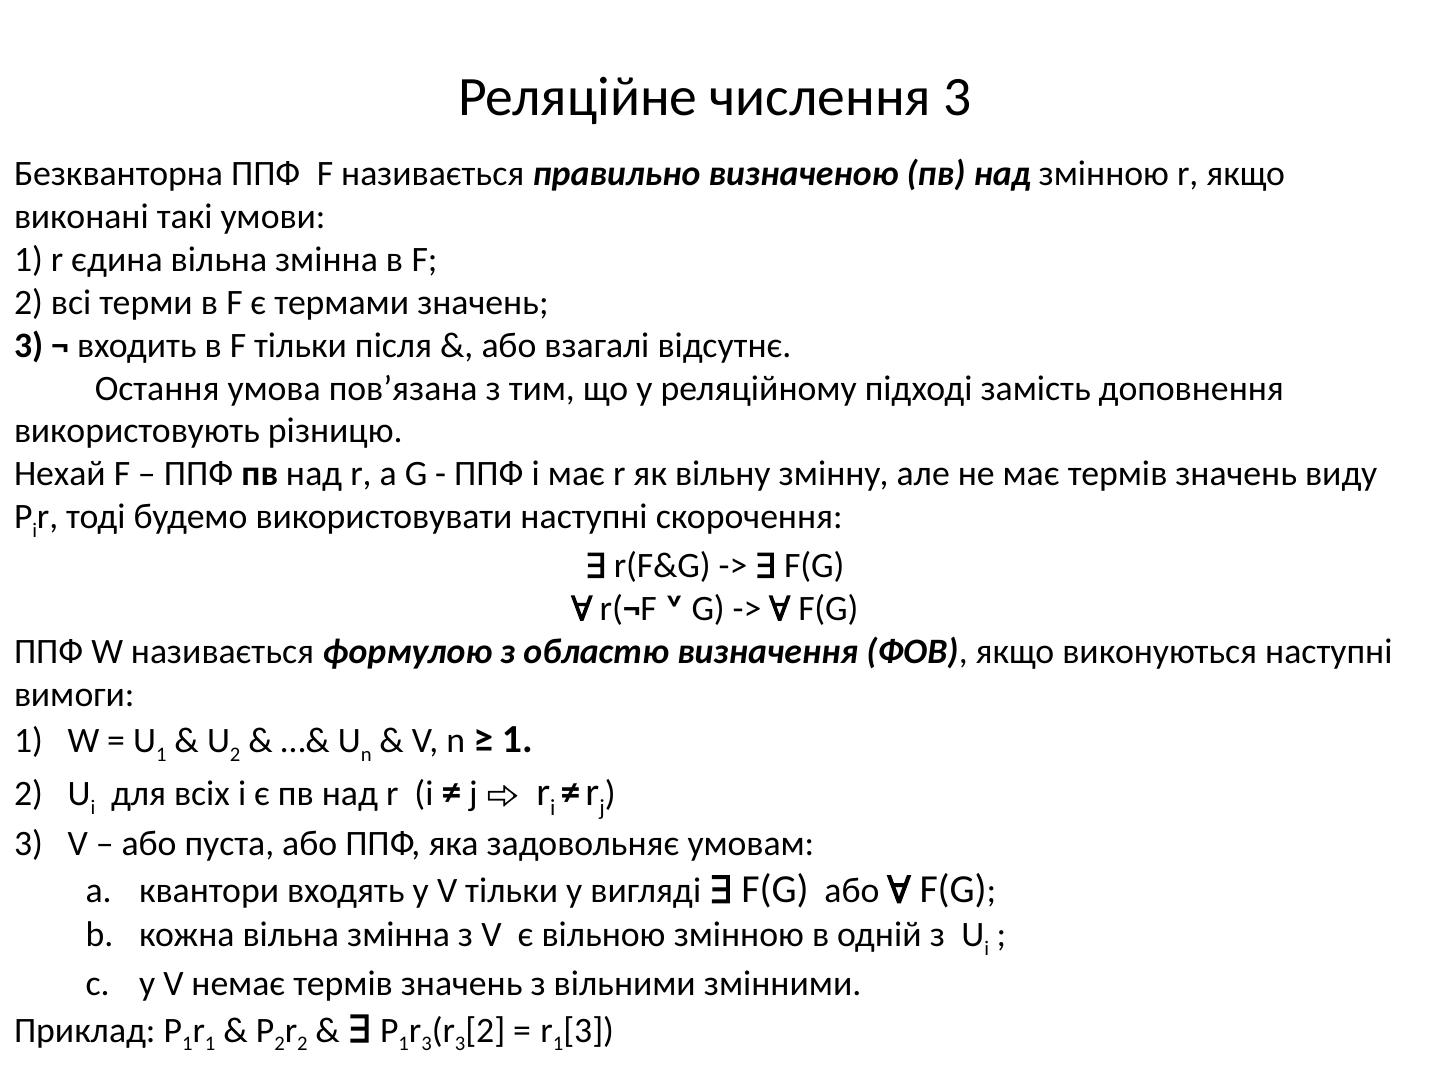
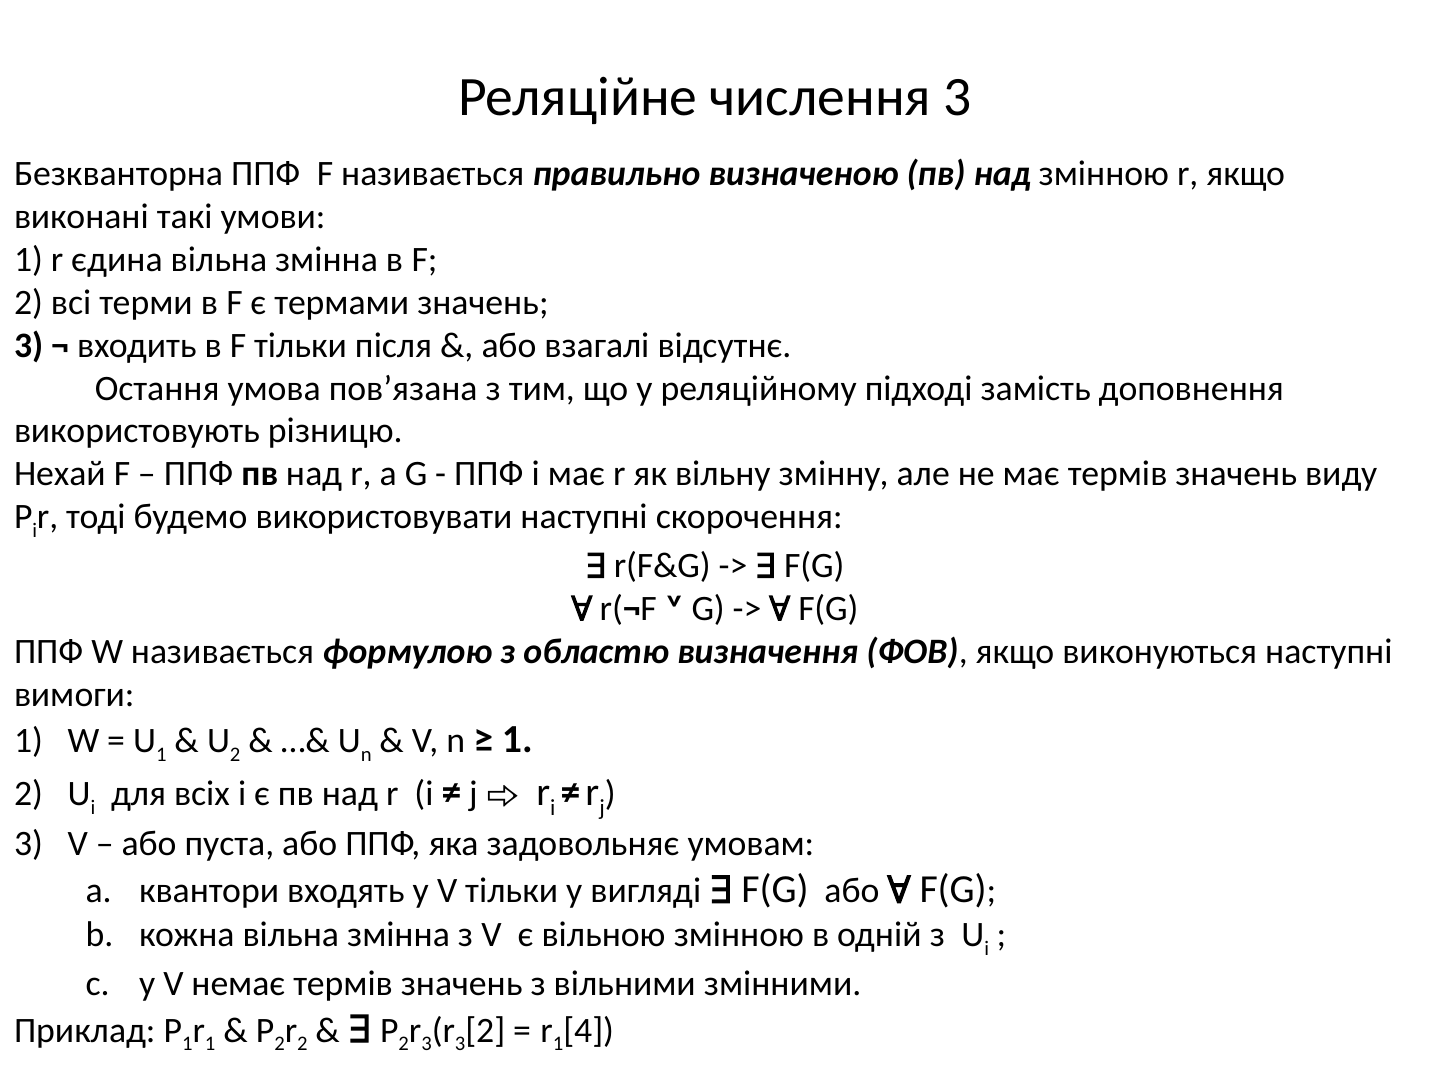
1 at (404, 1045): 1 -> 2
1 3: 3 -> 4
